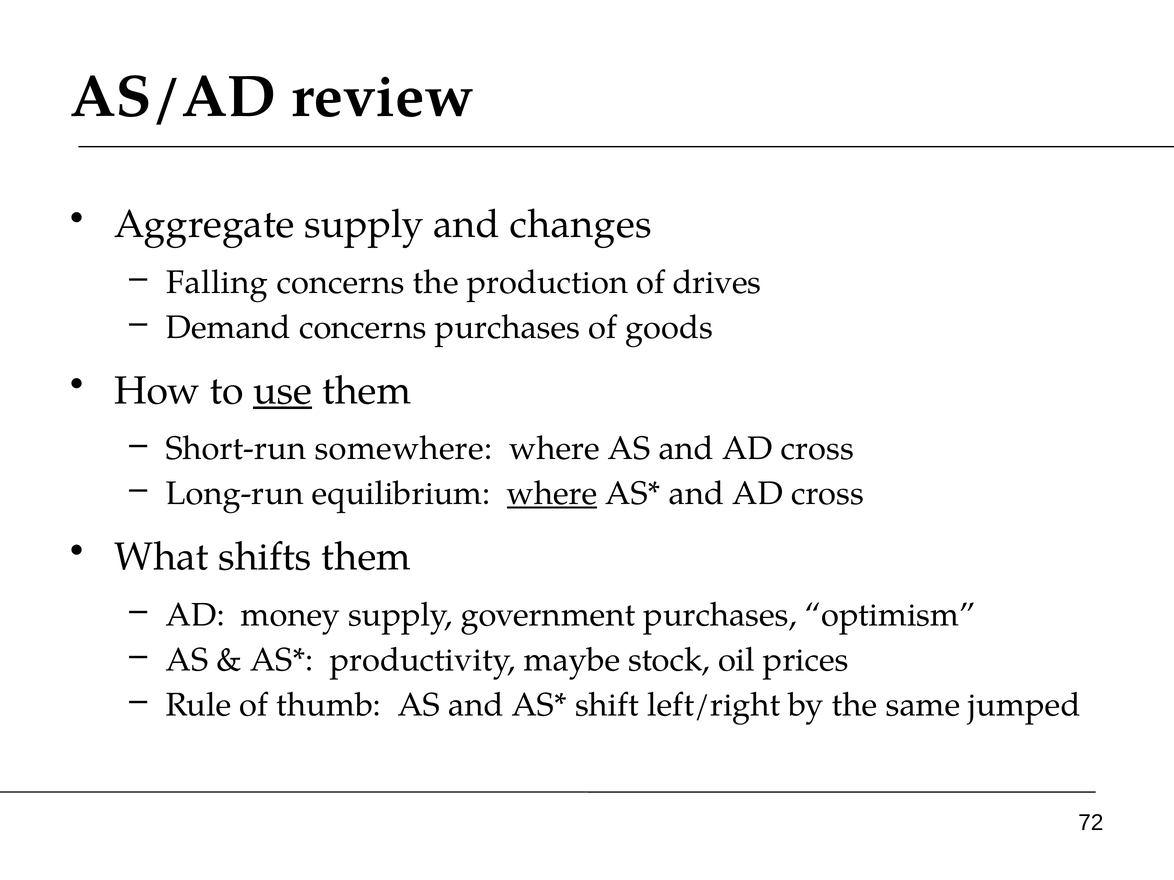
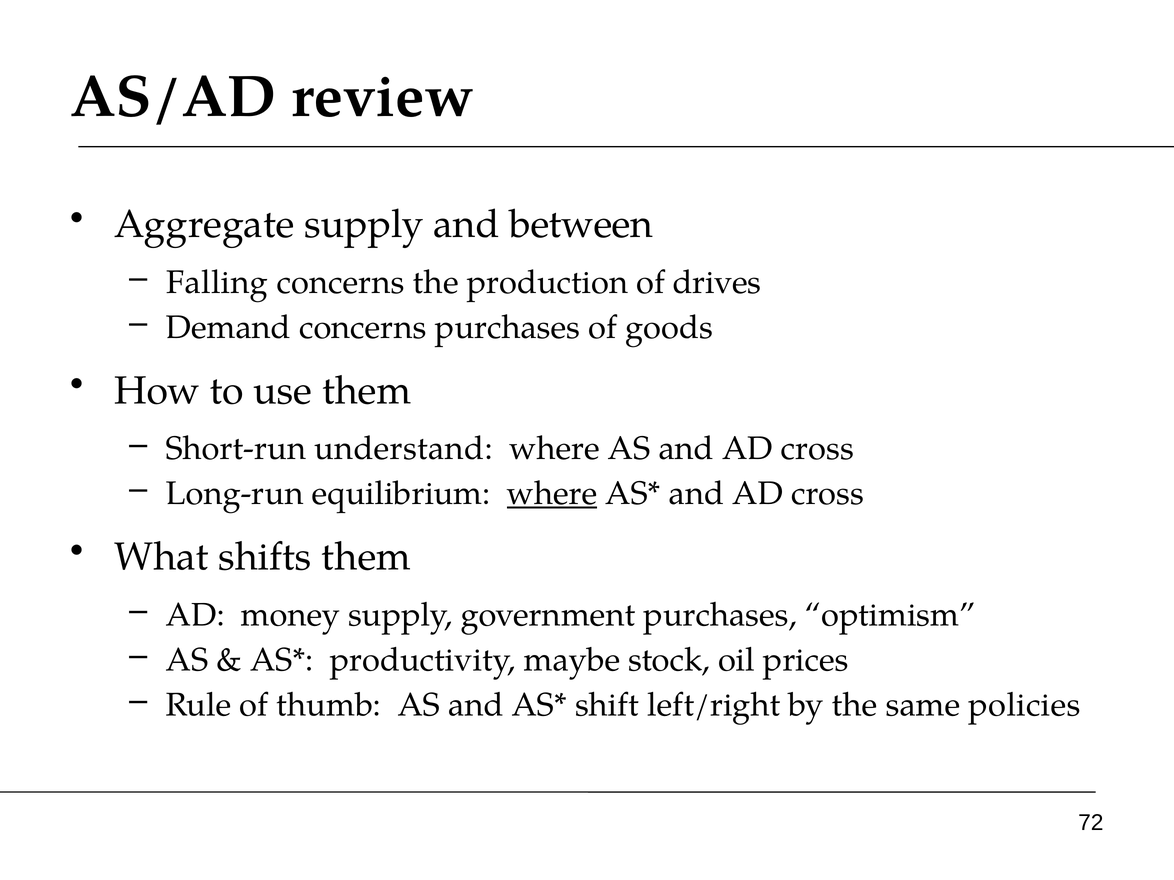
changes: changes -> between
use underline: present -> none
somewhere: somewhere -> understand
jumped: jumped -> policies
